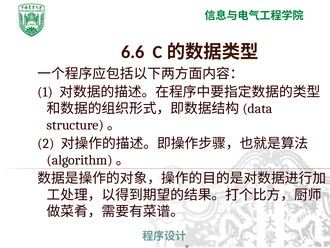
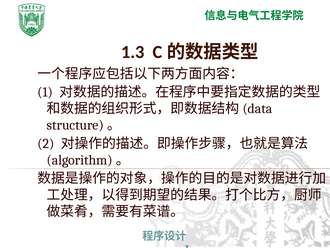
6.6: 6.6 -> 1.3
